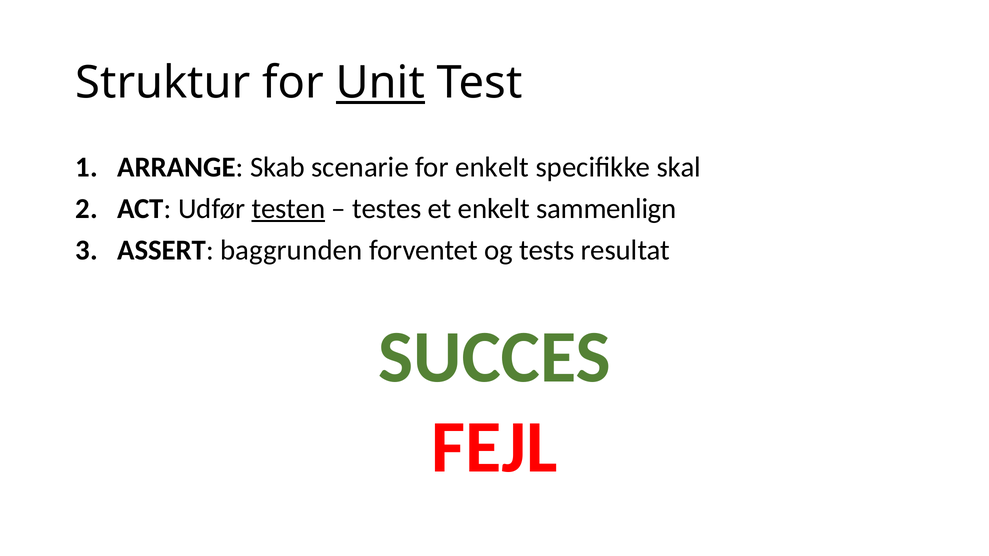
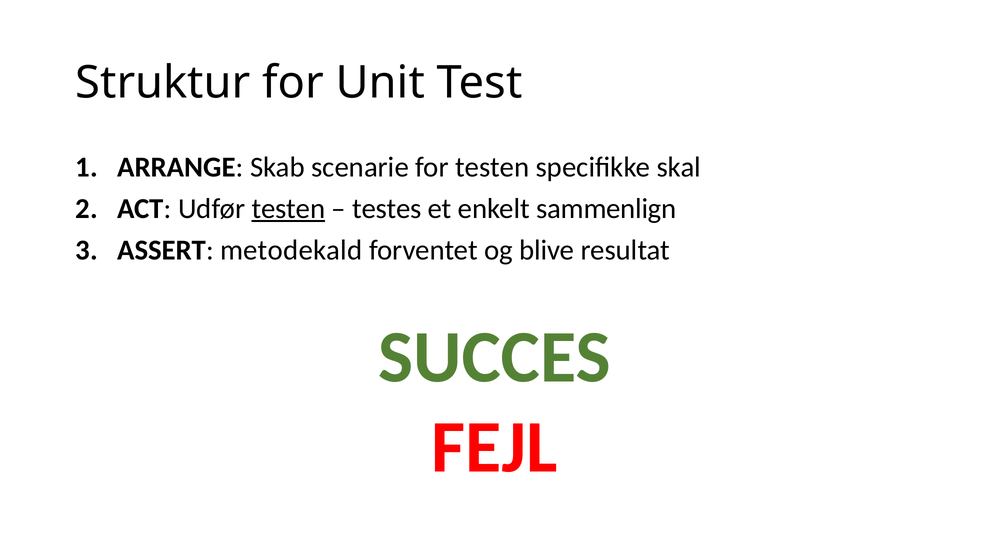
Unit underline: present -> none
for enkelt: enkelt -> testen
baggrunden: baggrunden -> metodekald
tests: tests -> blive
